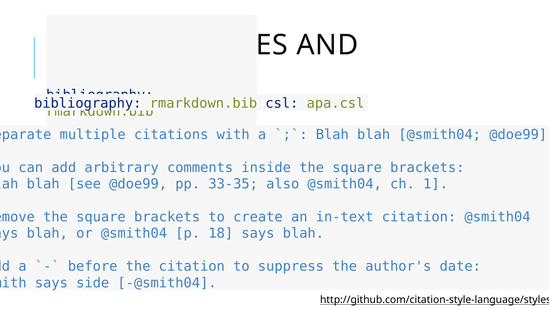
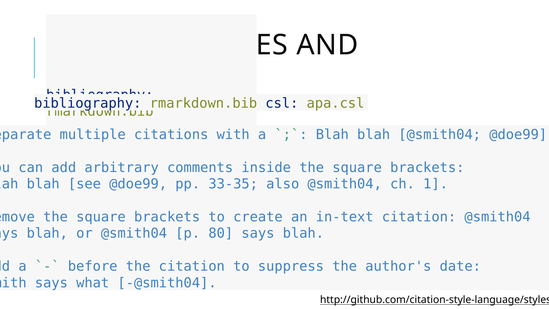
18: 18 -> 80
side: side -> what
